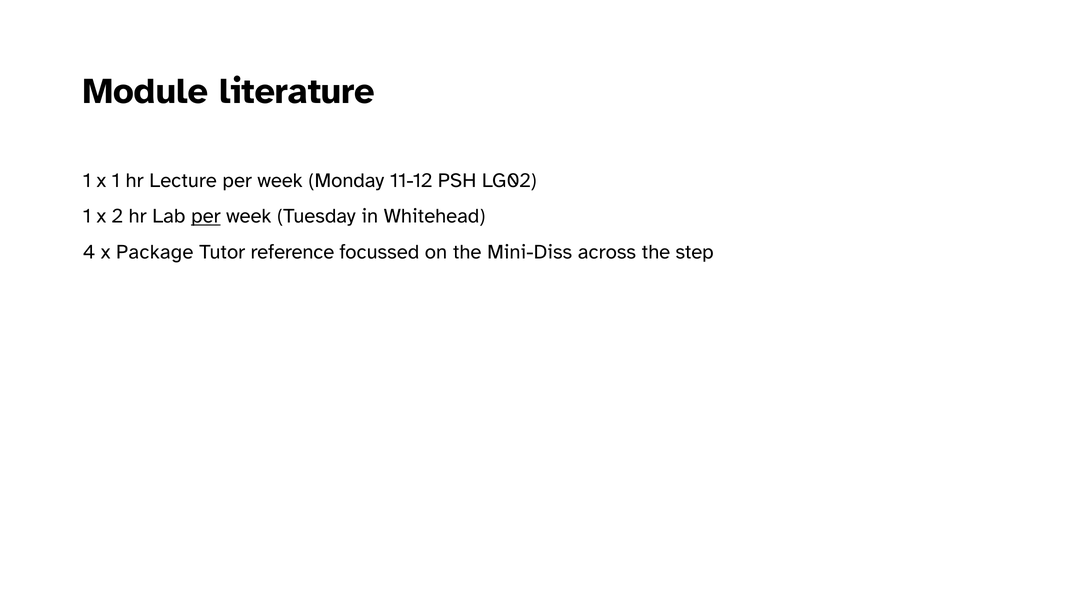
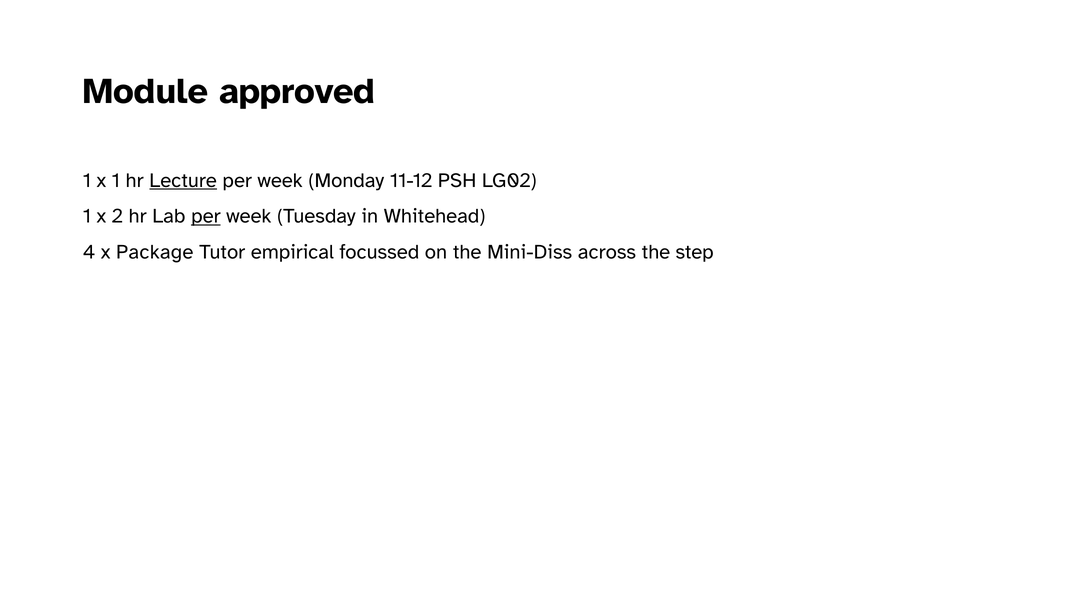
literature: literature -> approved
Lecture underline: none -> present
reference: reference -> empirical
